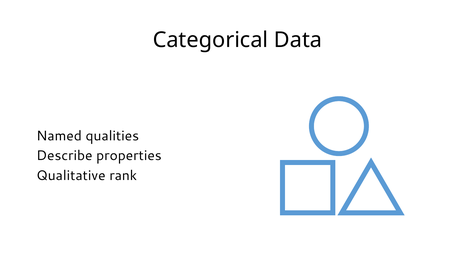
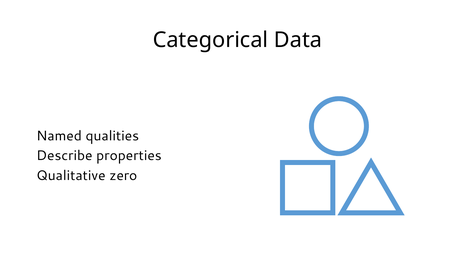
rank: rank -> zero
